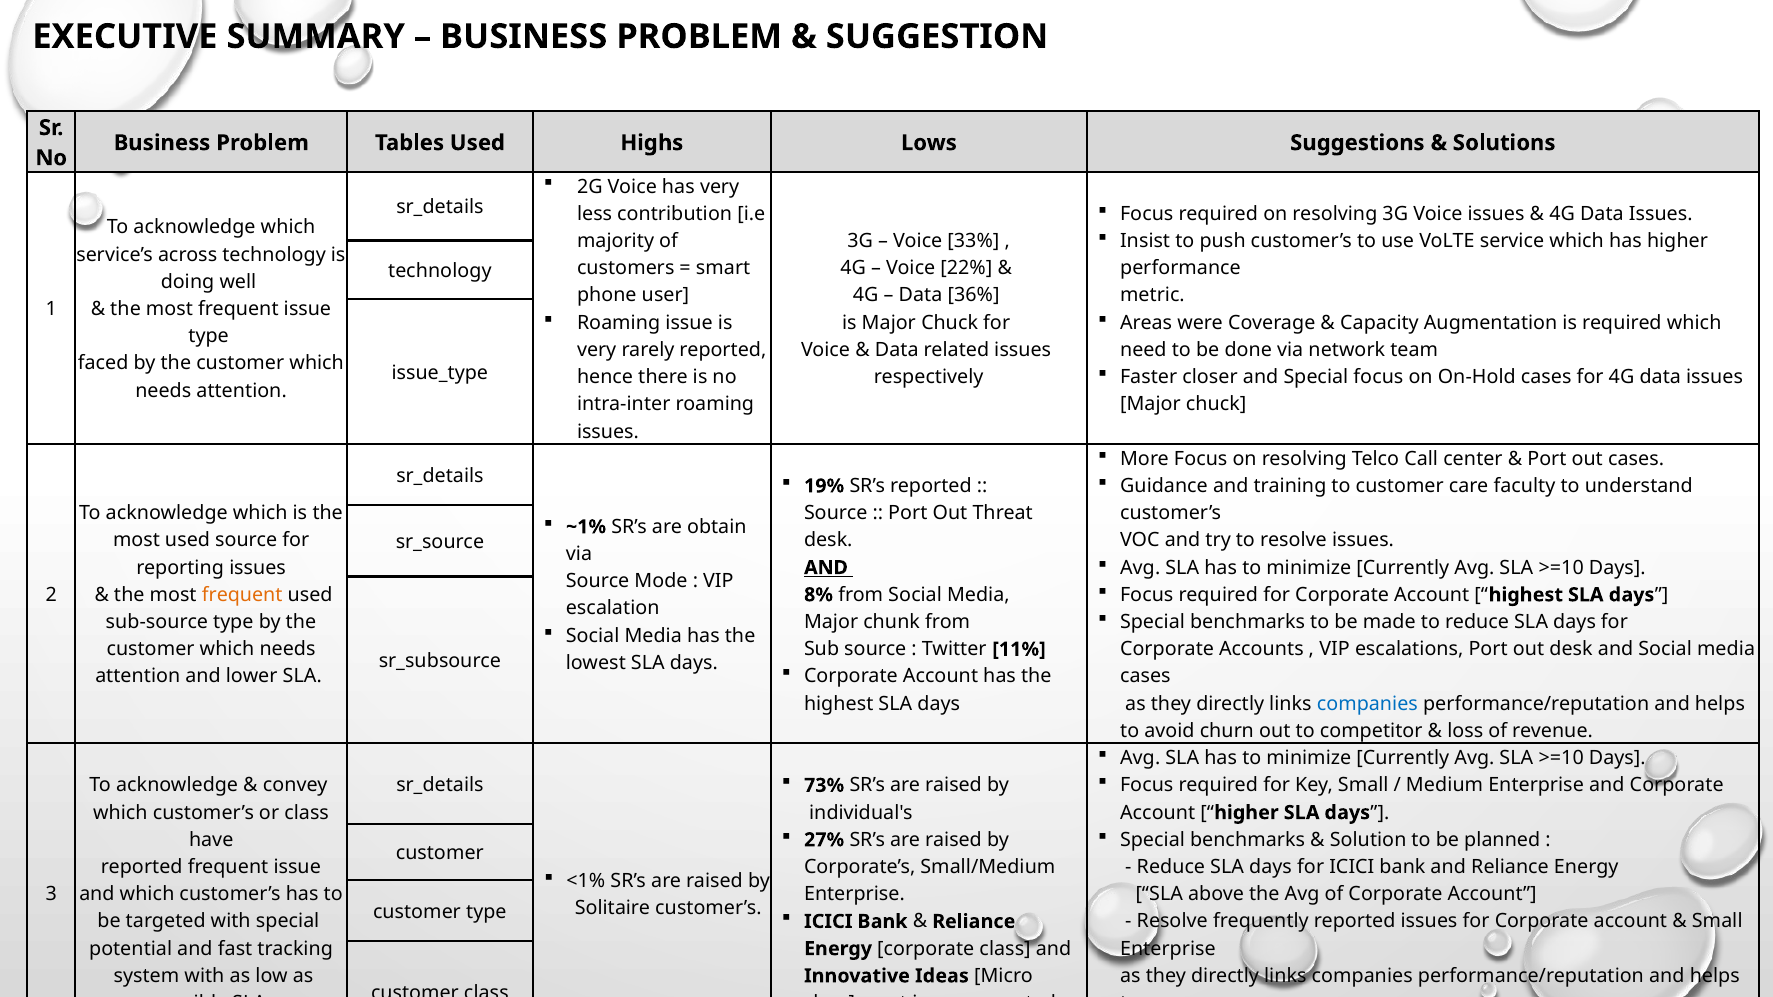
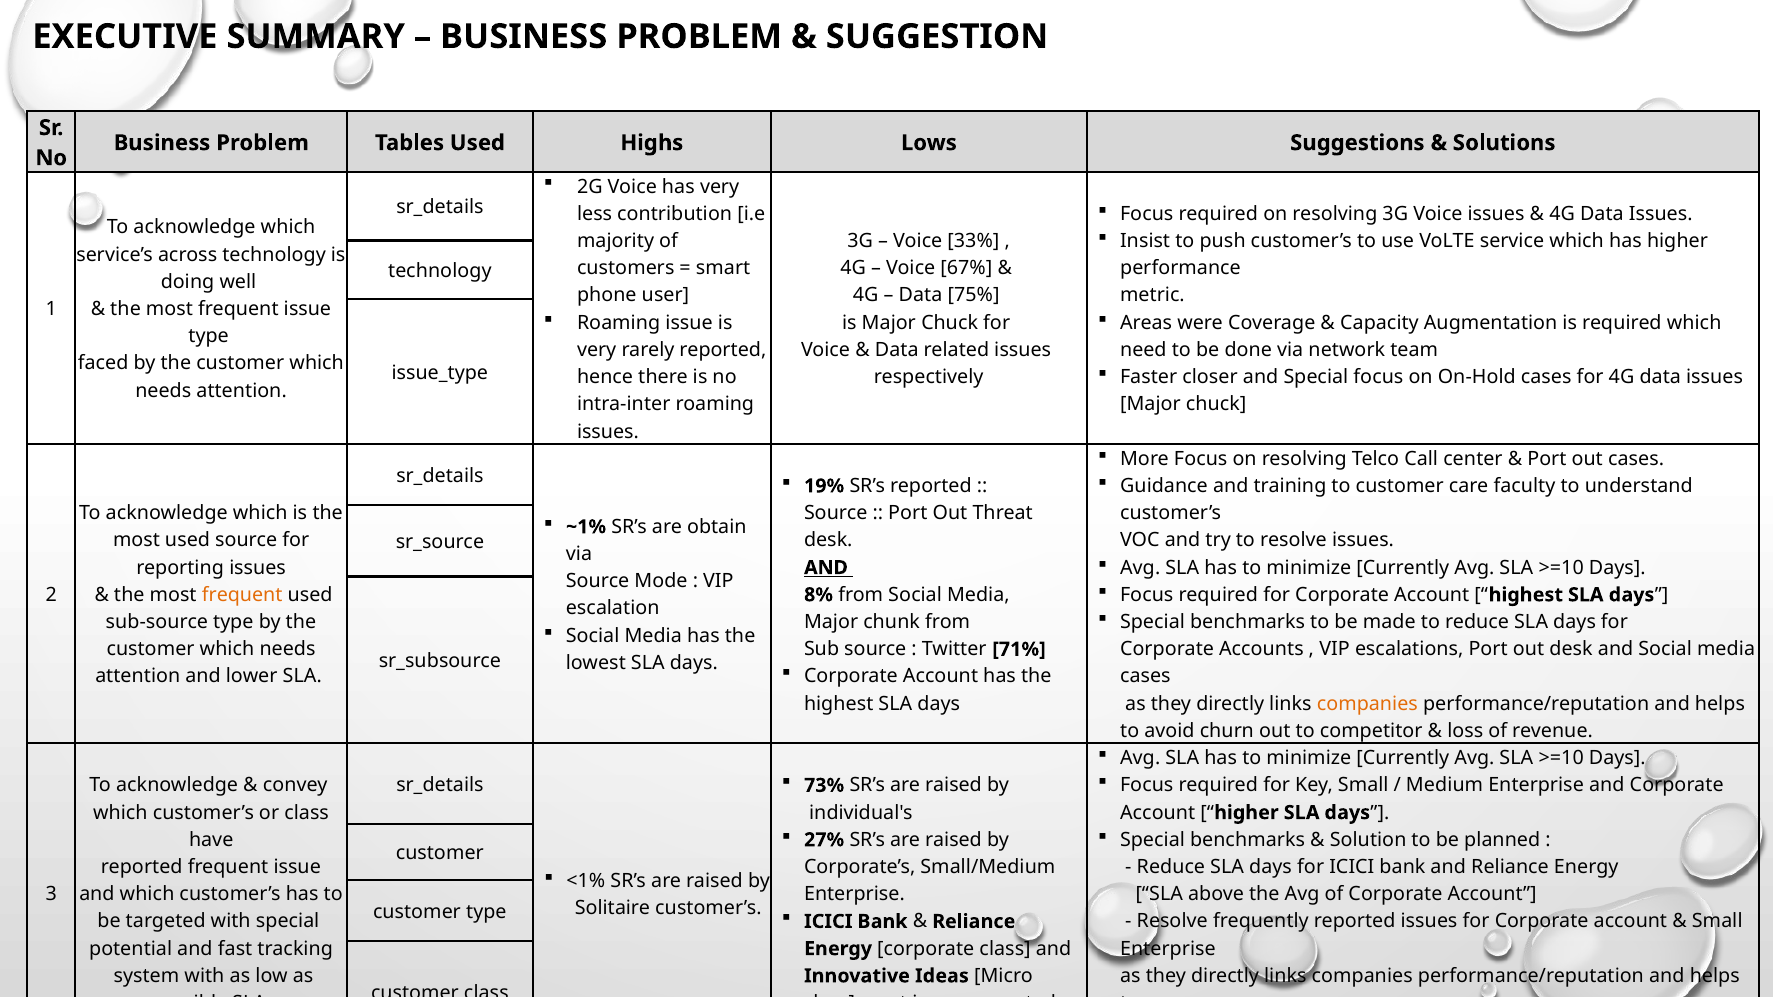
22%: 22% -> 67%
36%: 36% -> 75%
11%: 11% -> 71%
companies at (1367, 704) colour: blue -> orange
